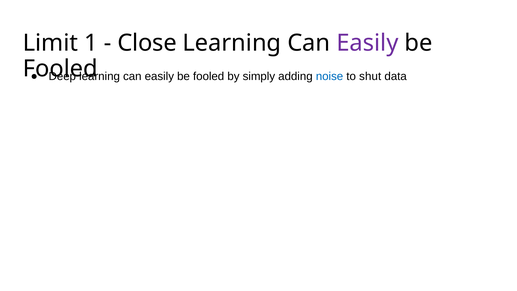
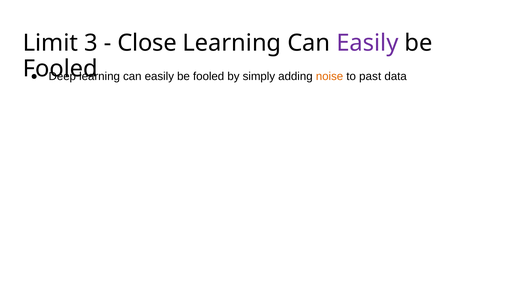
1: 1 -> 3
noise colour: blue -> orange
shut: shut -> past
